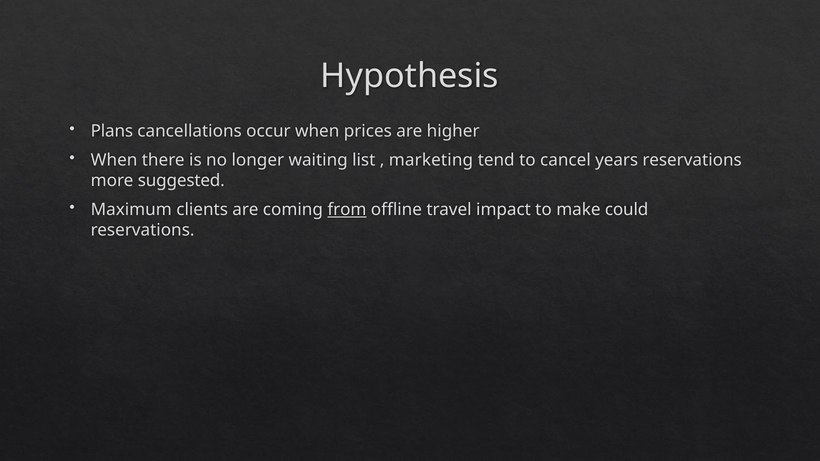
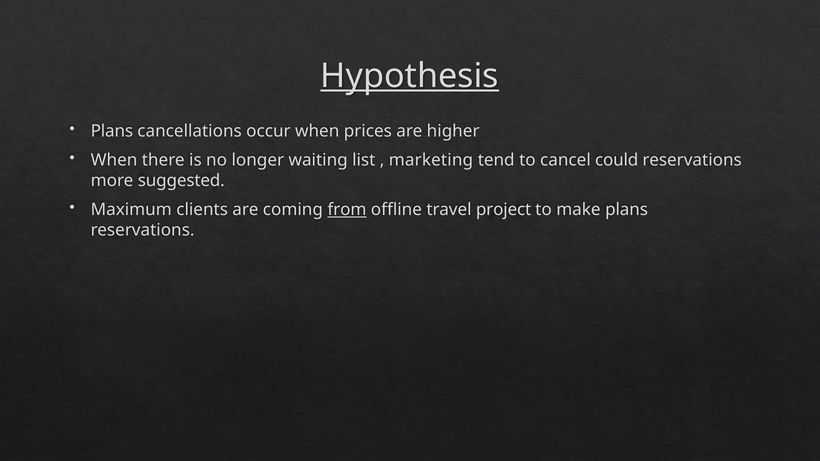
Hypothesis underline: none -> present
years: years -> could
impact: impact -> project
make could: could -> plans
